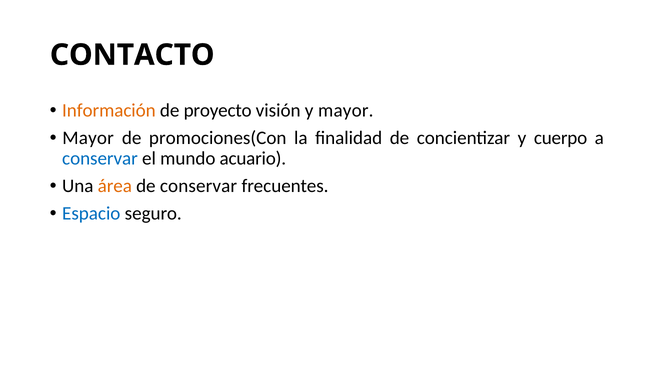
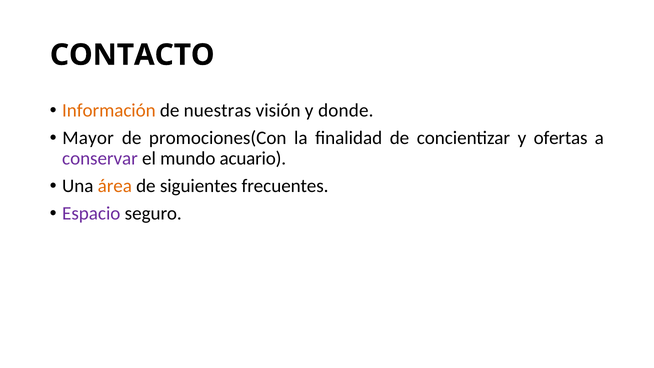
proyecto: proyecto -> nuestras
y mayor: mayor -> donde
cuerpo: cuerpo -> ofertas
conservar at (100, 159) colour: blue -> purple
de conservar: conservar -> siguientes
Espacio colour: blue -> purple
